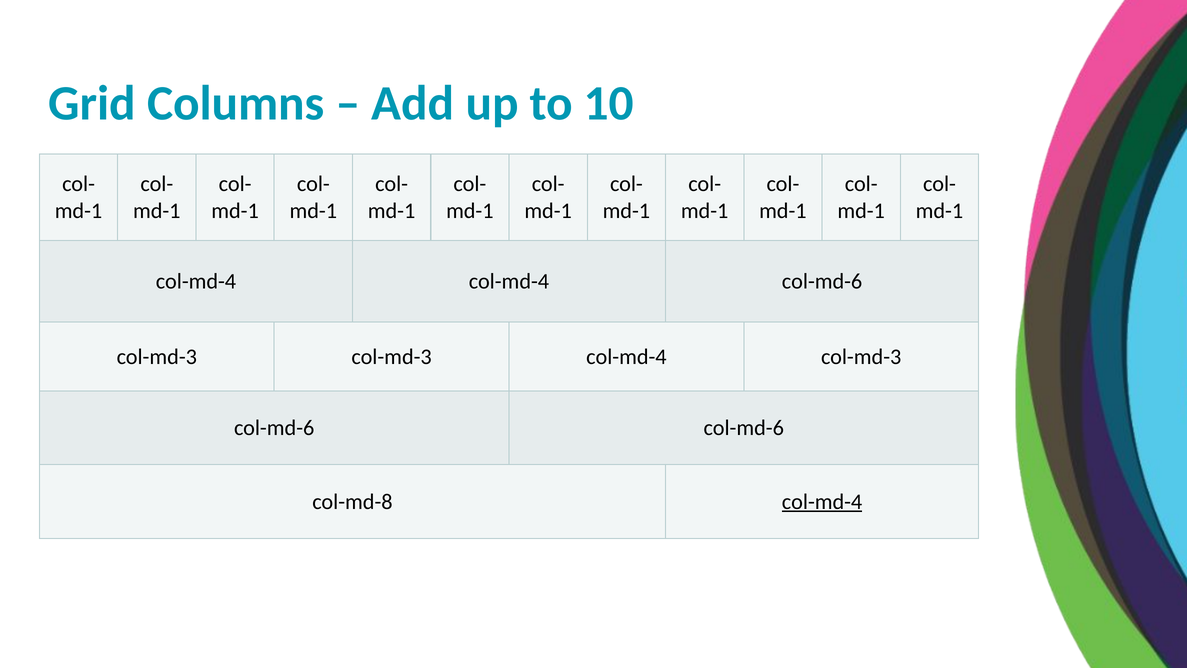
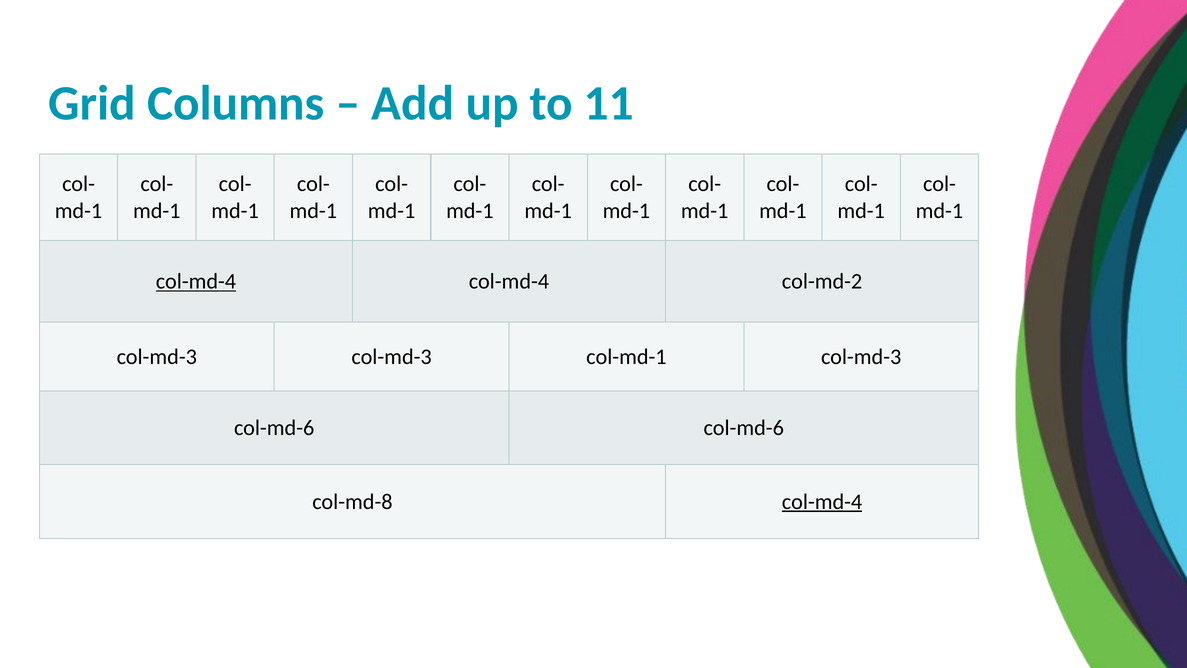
10: 10 -> 11
col-md-4 at (196, 281) underline: none -> present
col-md-4 col-md-6: col-md-6 -> col-md-2
col-md-3 col-md-4: col-md-4 -> col-md-1
